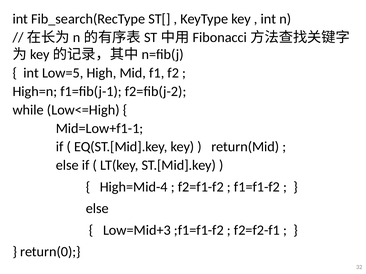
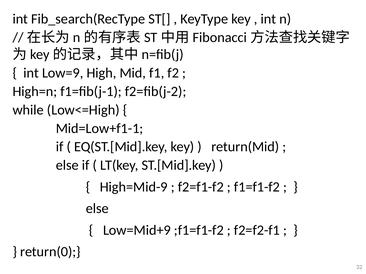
Low=5: Low=5 -> Low=9
High=Mid-4: High=Mid-4 -> High=Mid-9
Low=Mid+3: Low=Mid+3 -> Low=Mid+9
